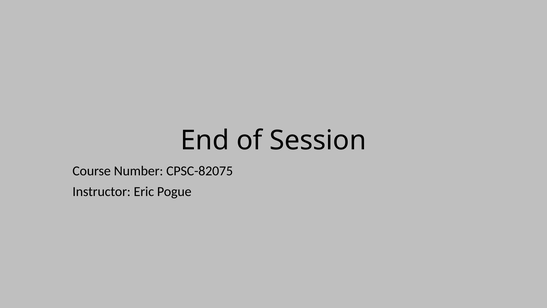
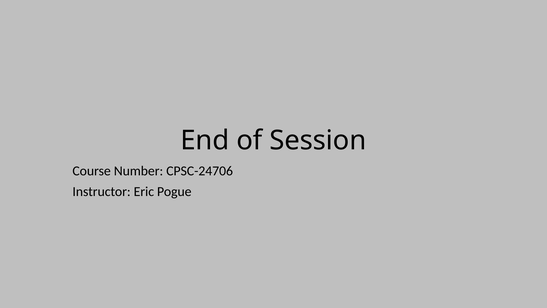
CPSC-82075: CPSC-82075 -> CPSC-24706
